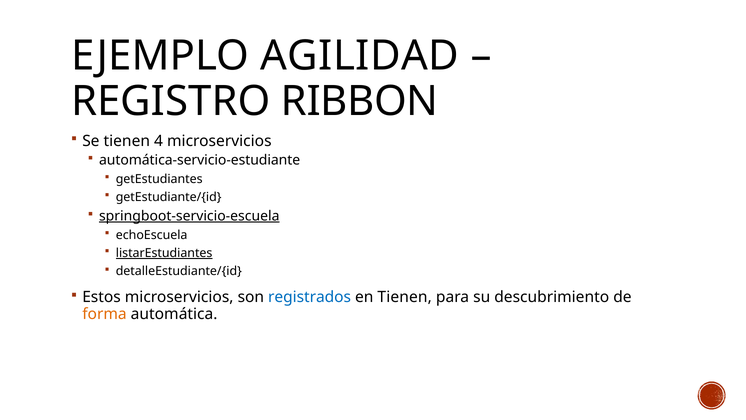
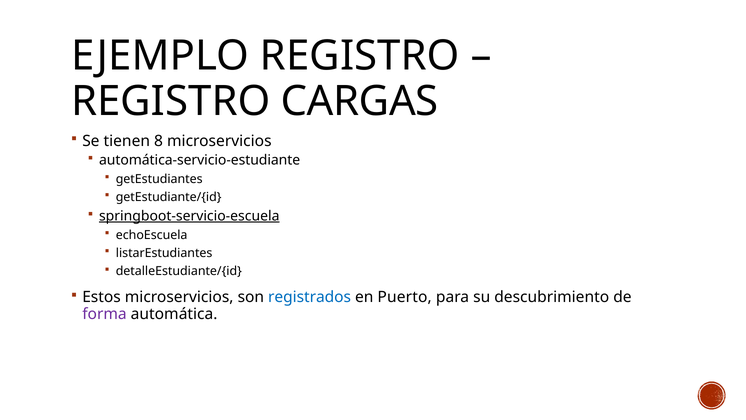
EJEMPLO AGILIDAD: AGILIDAD -> REGISTRO
RIBBON: RIBBON -> CARGAS
4: 4 -> 8
listarEstudiantes underline: present -> none
en Tienen: Tienen -> Puerto
forma colour: orange -> purple
